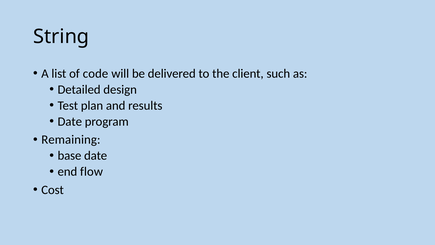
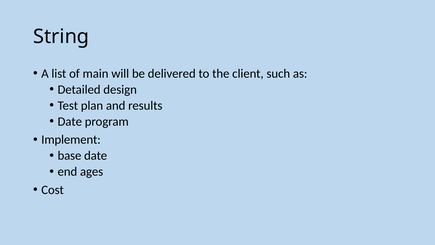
code: code -> main
Remaining: Remaining -> Implement
flow: flow -> ages
